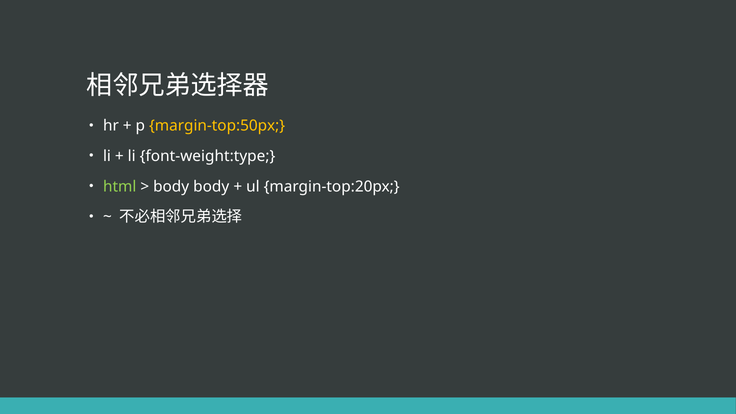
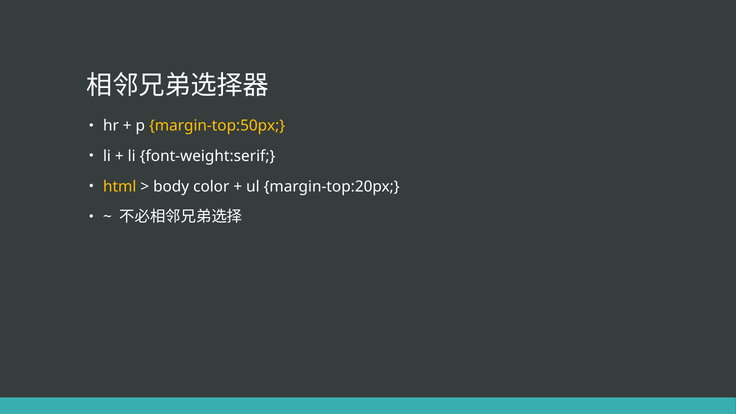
font-weight:type: font-weight:type -> font-weight:serif
html colour: light green -> yellow
body body: body -> color
